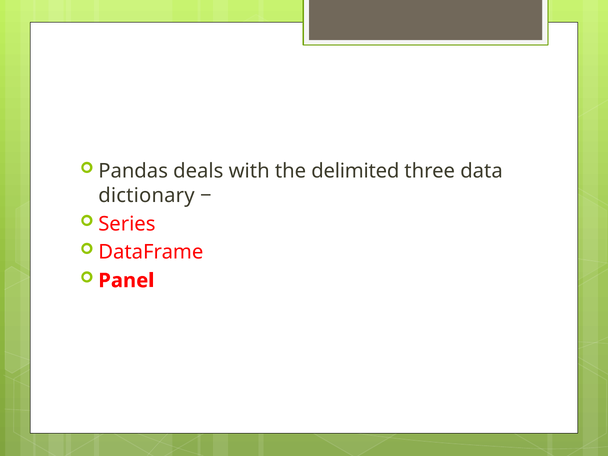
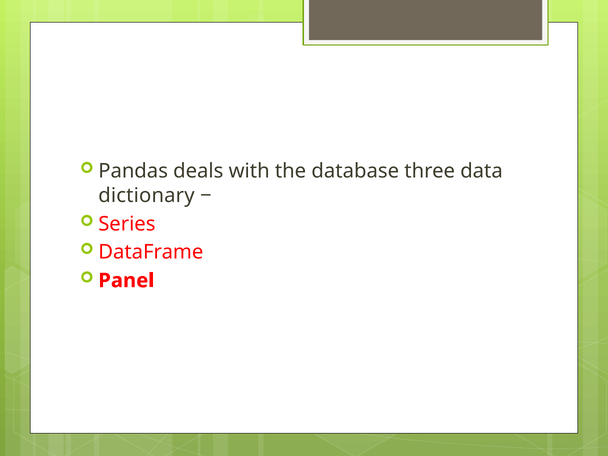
delimited: delimited -> database
